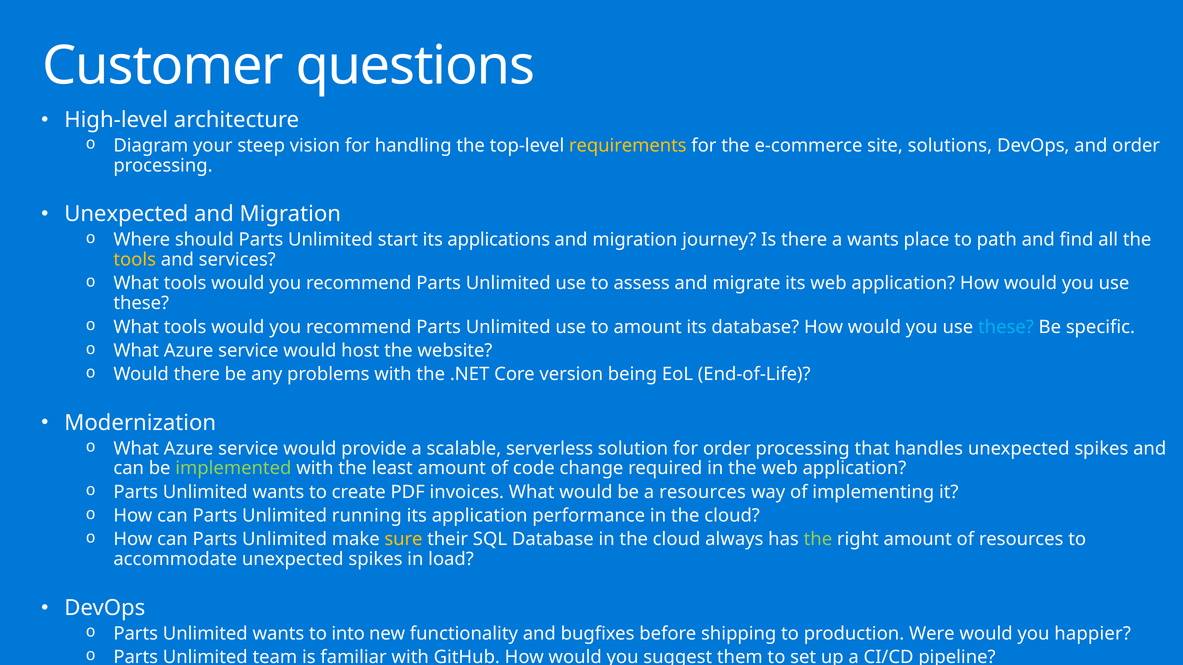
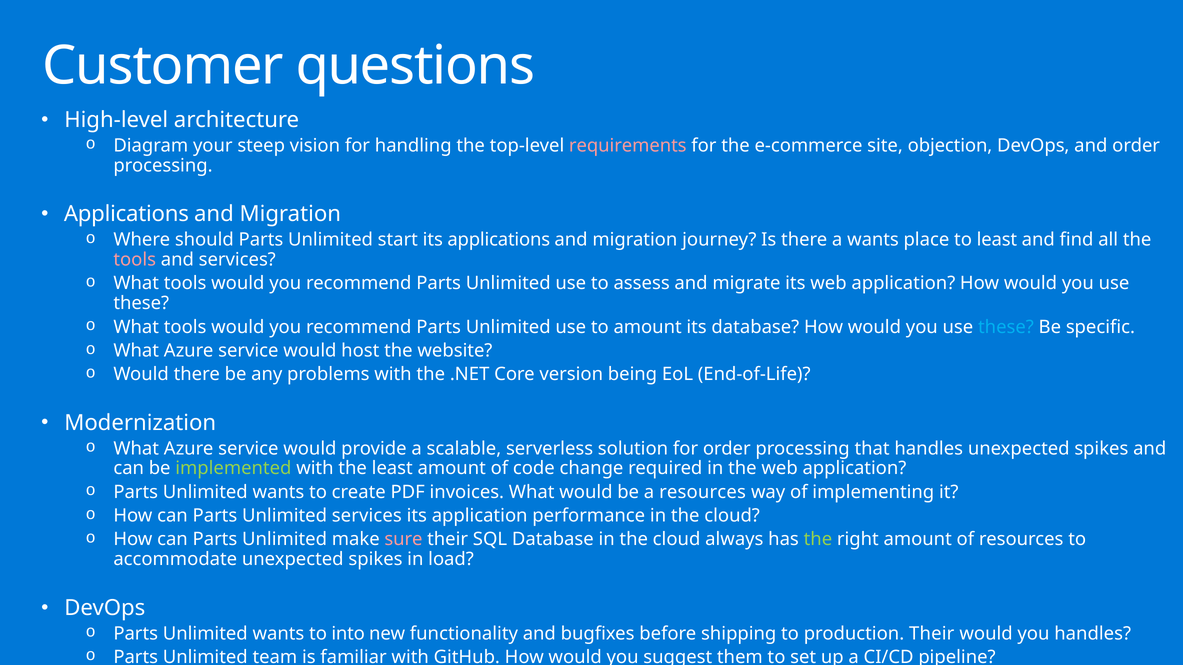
requirements colour: yellow -> pink
solutions: solutions -> objection
Unexpected at (126, 214): Unexpected -> Applications
to path: path -> least
tools at (135, 260) colour: yellow -> pink
Unlimited running: running -> services
sure colour: yellow -> pink
production Were: Were -> Their
you happier: happier -> handles
